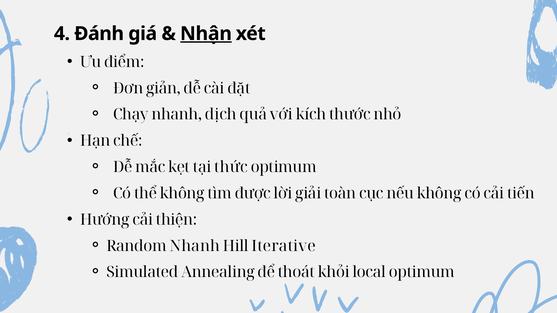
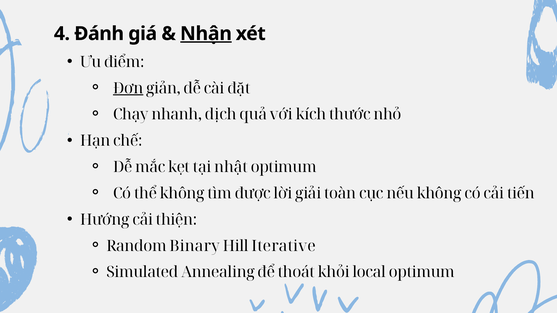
Đơn underline: none -> present
thức: thức -> nhật
Random Nhanh: Nhanh -> Binary
